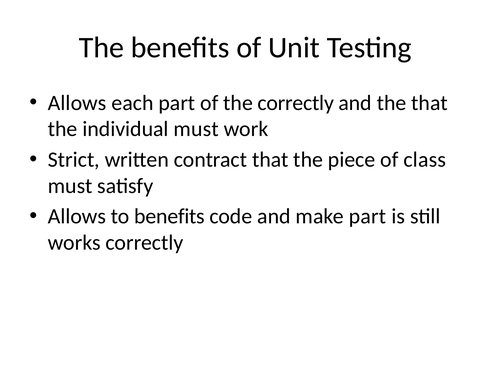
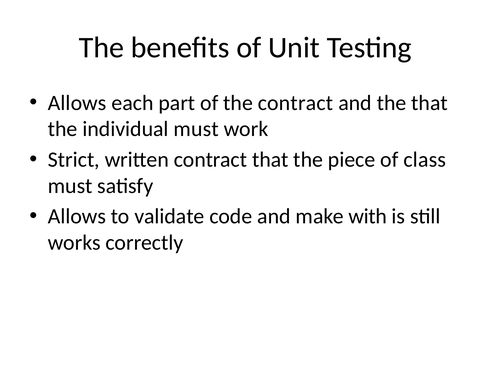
the correctly: correctly -> contract
to benefits: benefits -> validate
make part: part -> with
